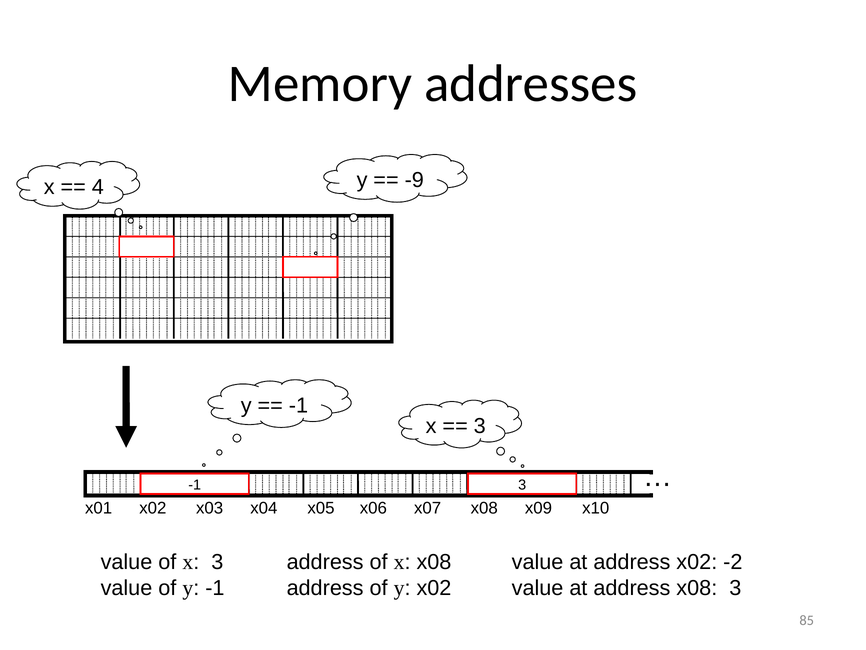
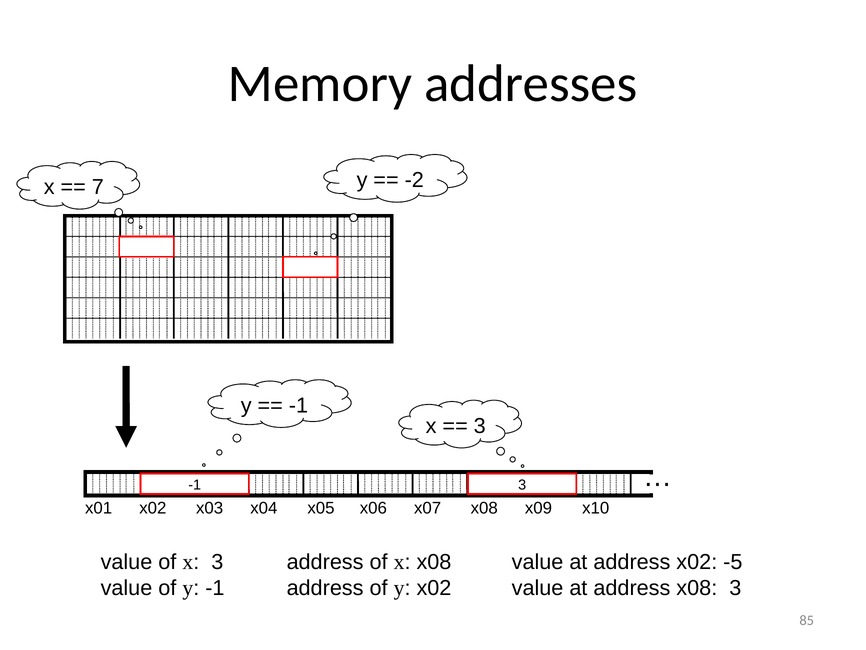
4: 4 -> 7
-9: -9 -> -2
-2: -2 -> -5
